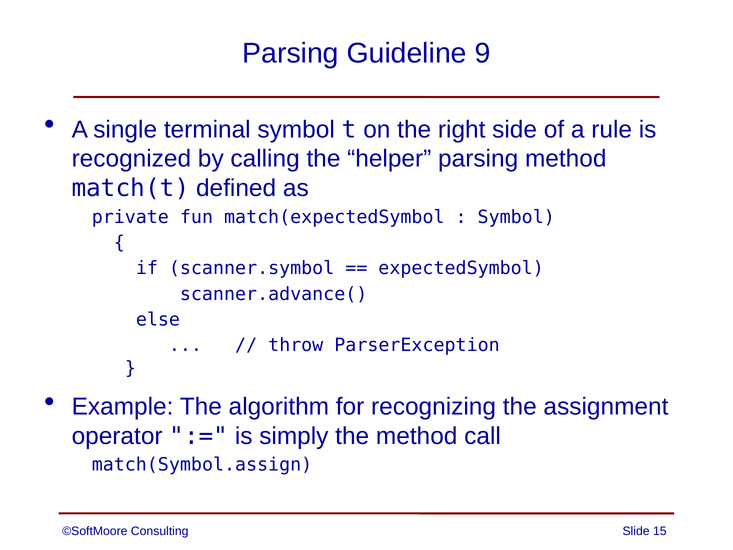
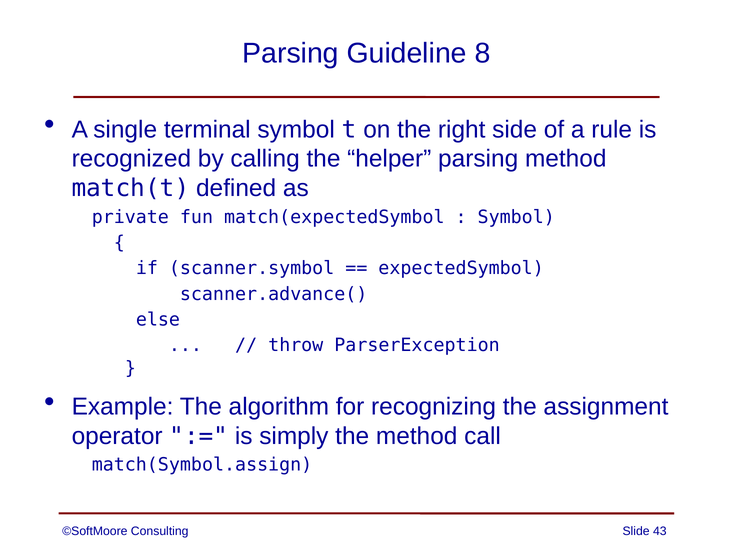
9: 9 -> 8
15: 15 -> 43
